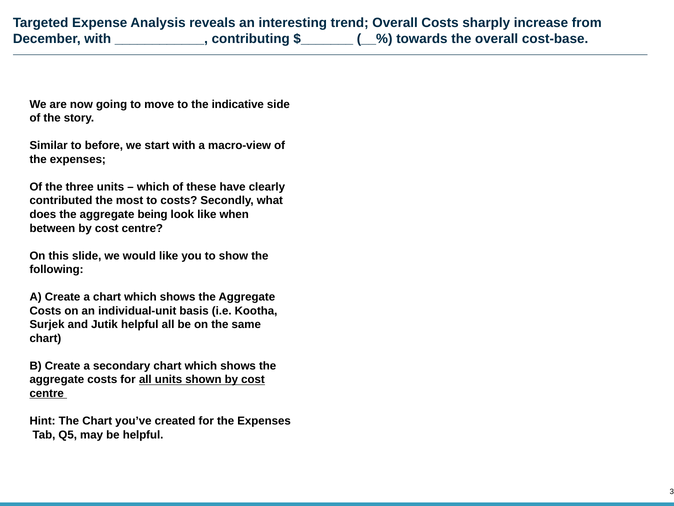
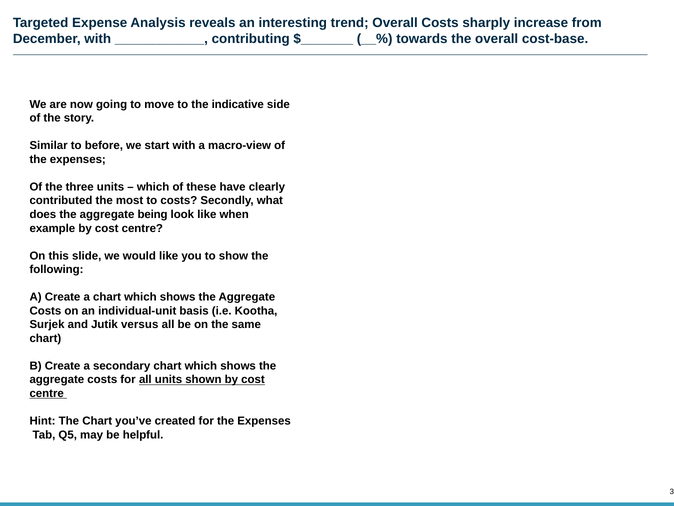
between: between -> example
Jutik helpful: helpful -> versus
